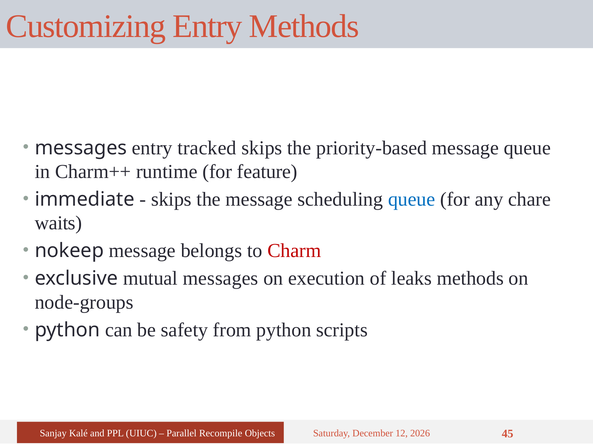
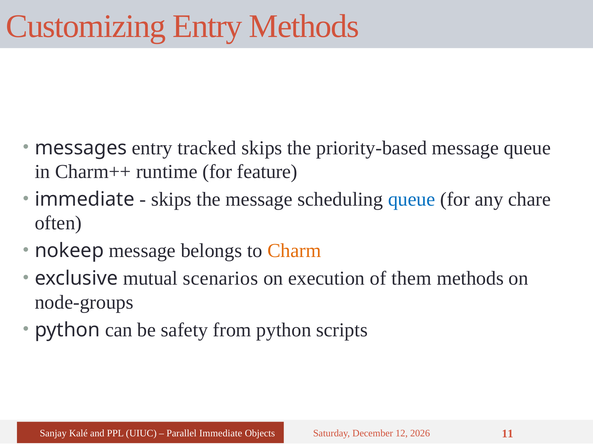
waits: waits -> often
Charm colour: red -> orange
mutual messages: messages -> scenarios
leaks: leaks -> them
Parallel Recompile: Recompile -> Immediate
45: 45 -> 11
